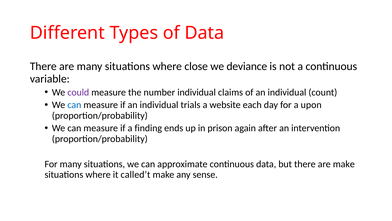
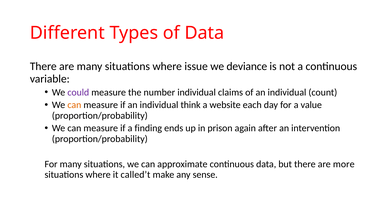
close: close -> issue
can at (74, 105) colour: blue -> orange
trials: trials -> think
upon: upon -> value
are make: make -> more
